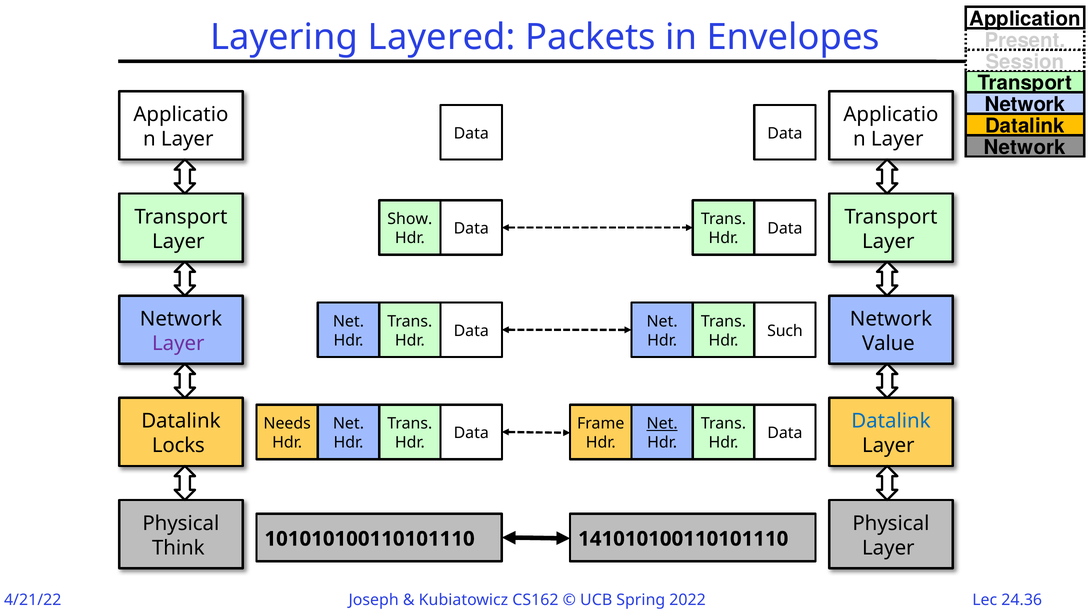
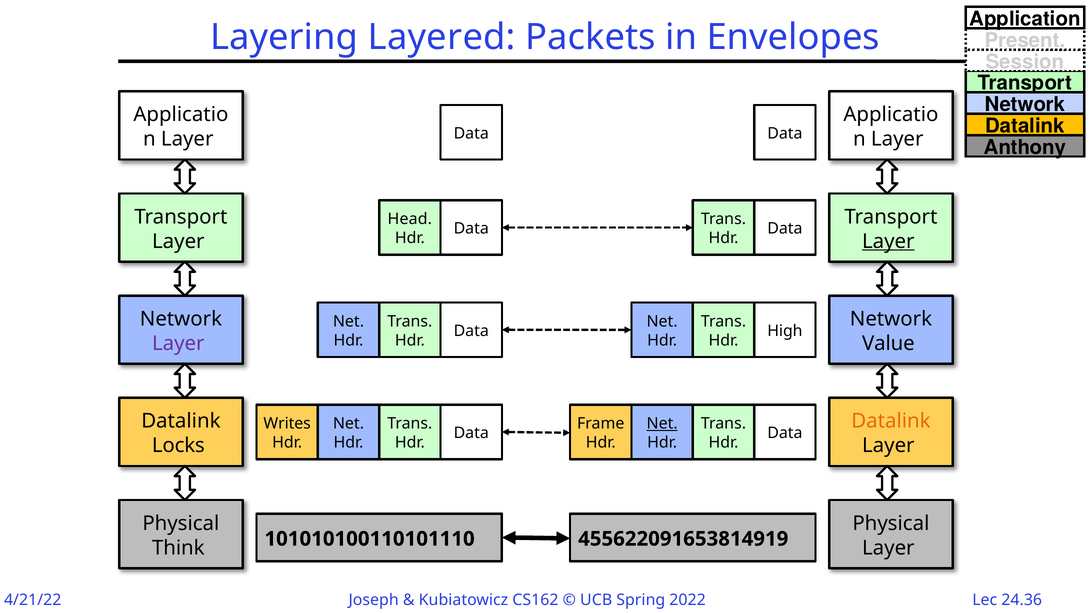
Network at (1025, 147): Network -> Anthony
Show: Show -> Head
Layer at (888, 242) underline: none -> present
Such: Such -> High
Datalink at (891, 422) colour: blue -> orange
Needs: Needs -> Writes
141010100110101110: 141010100110101110 -> 455622091653814919
